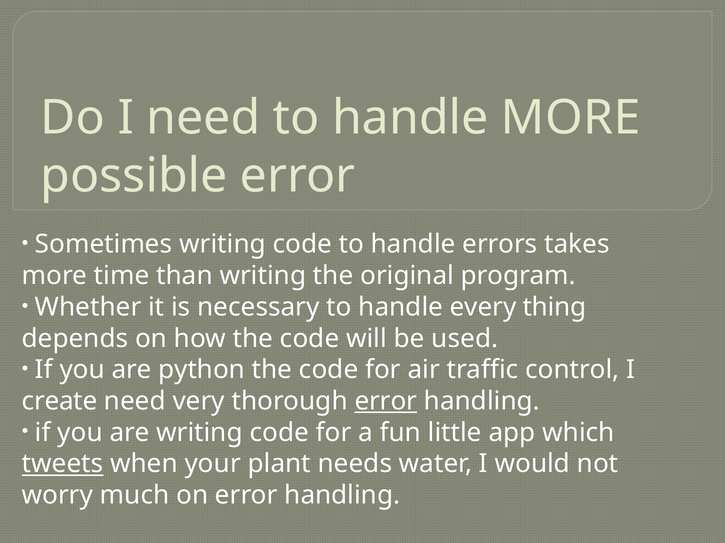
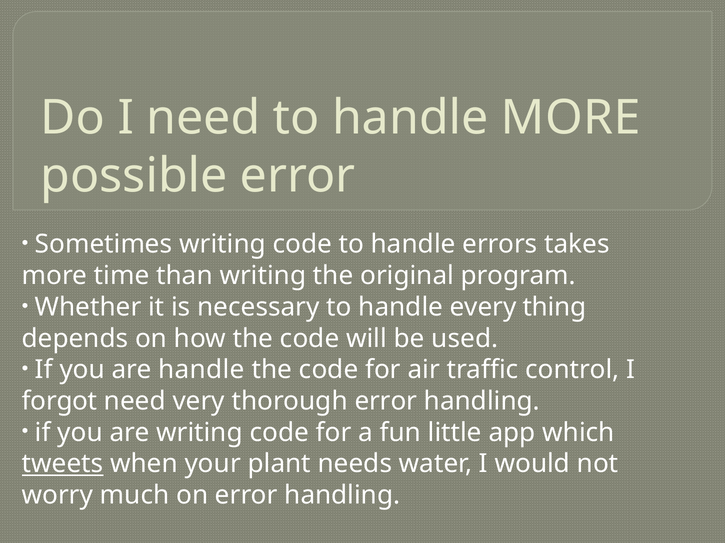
are python: python -> handle
create: create -> forgot
error at (386, 402) underline: present -> none
